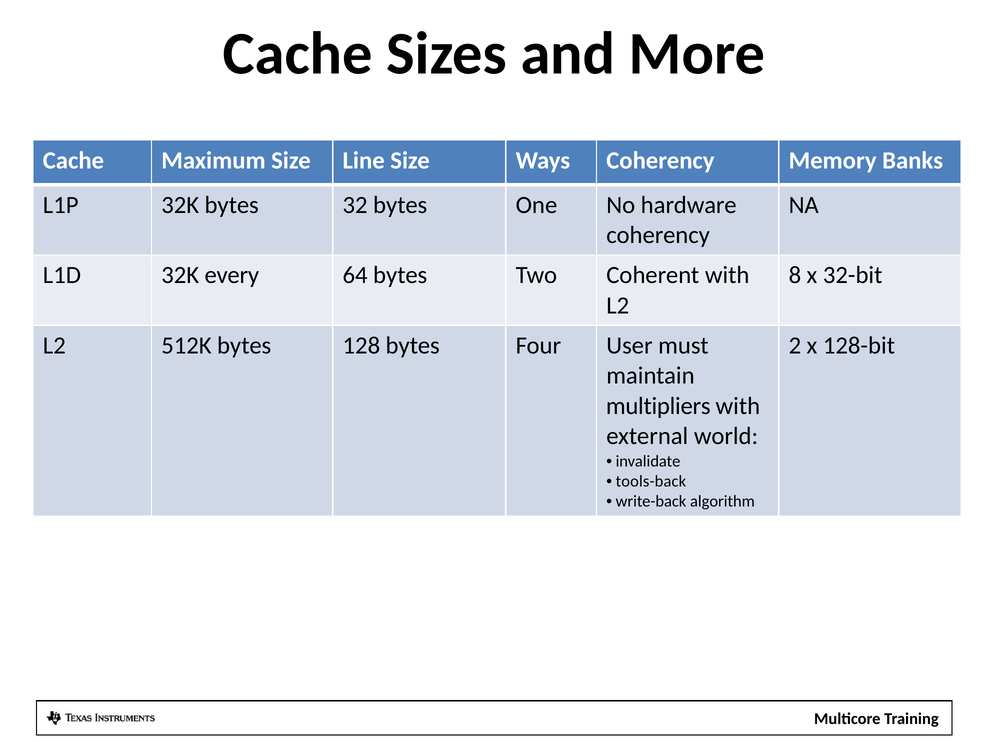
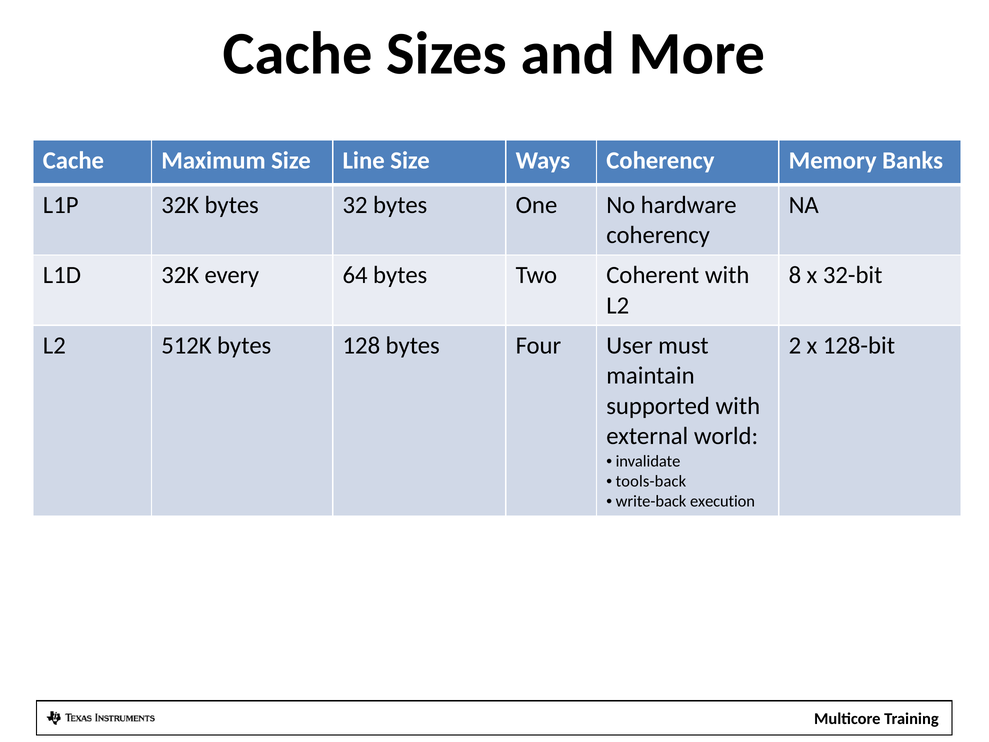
multipliers: multipliers -> supported
algorithm: algorithm -> execution
